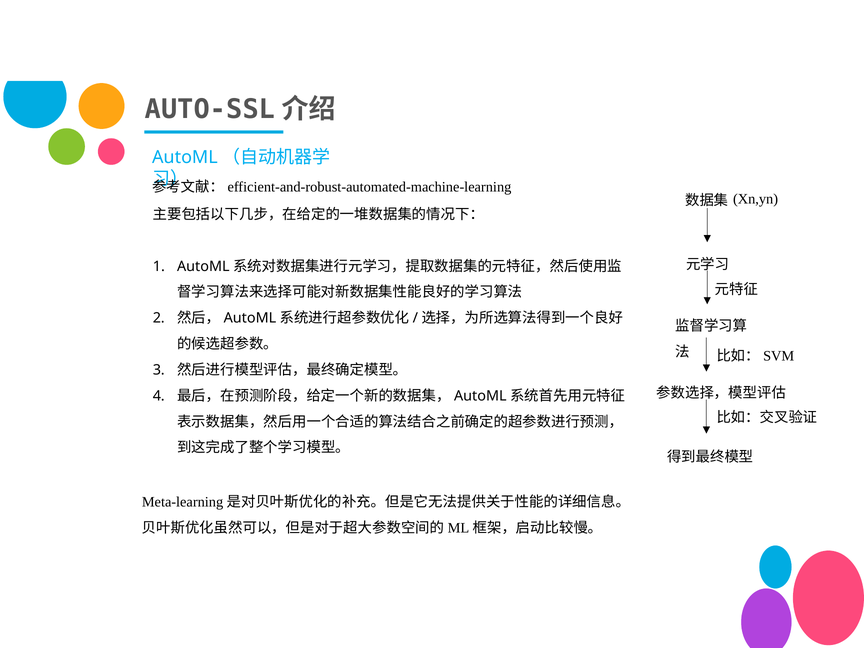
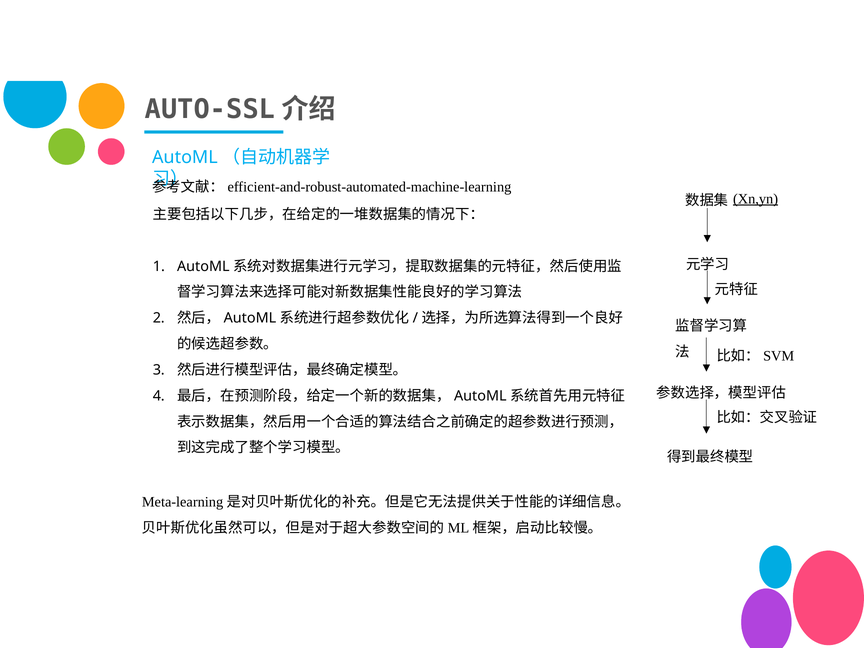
Xn,yn underline: none -> present
